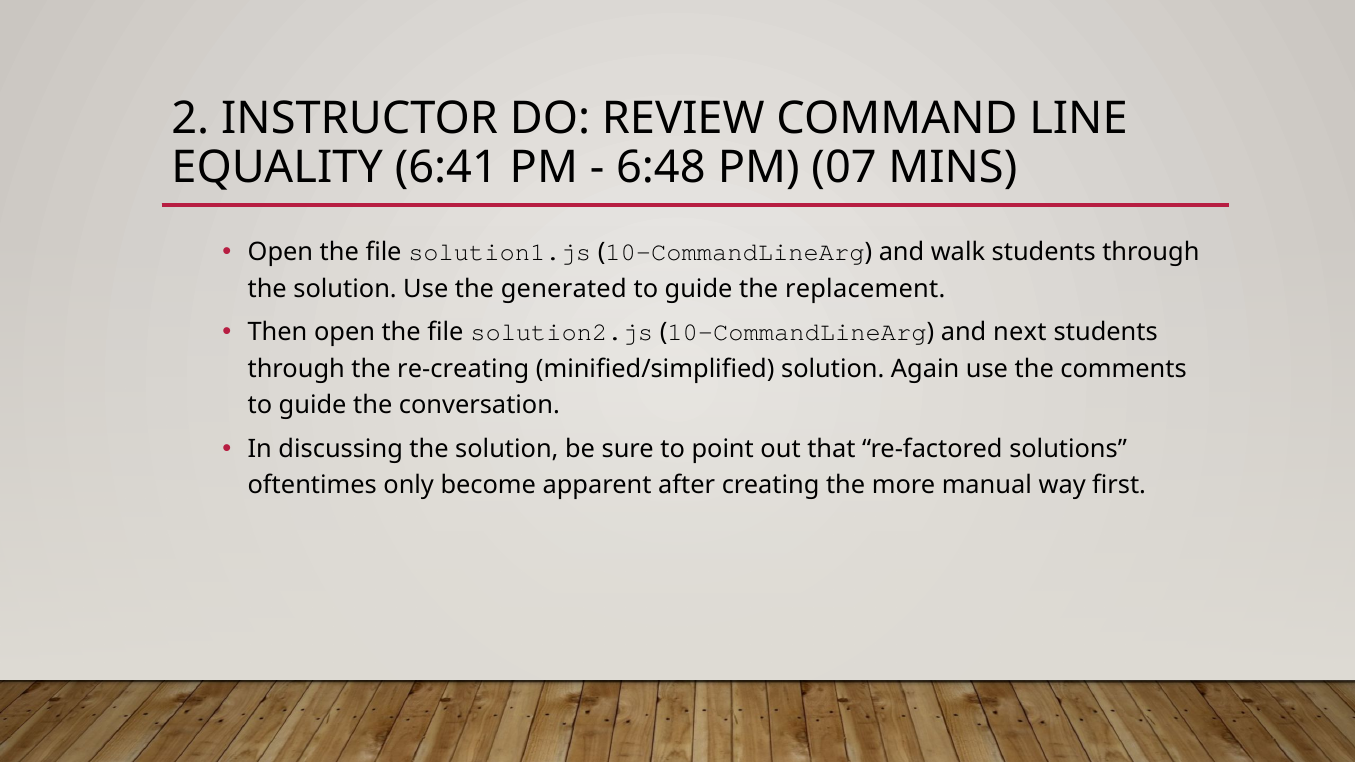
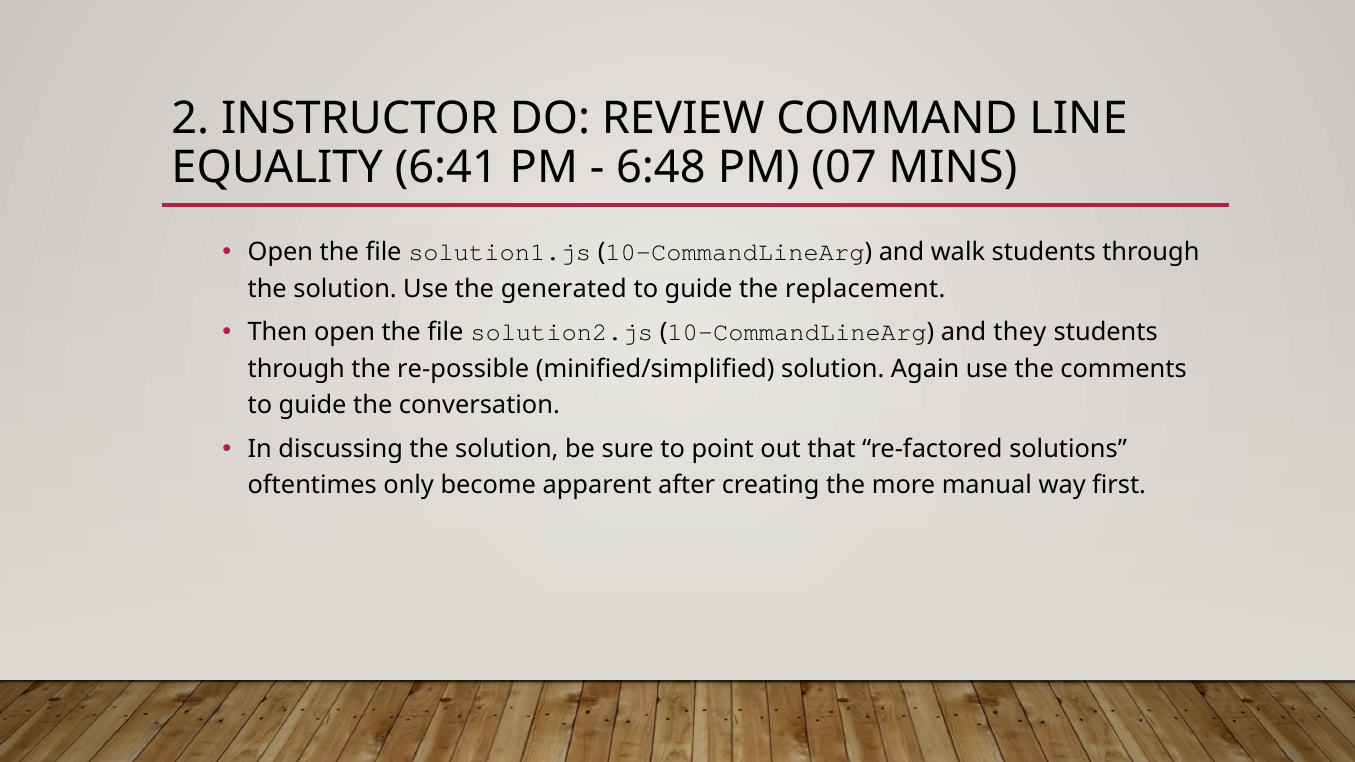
next: next -> they
re-creating: re-creating -> re-possible
